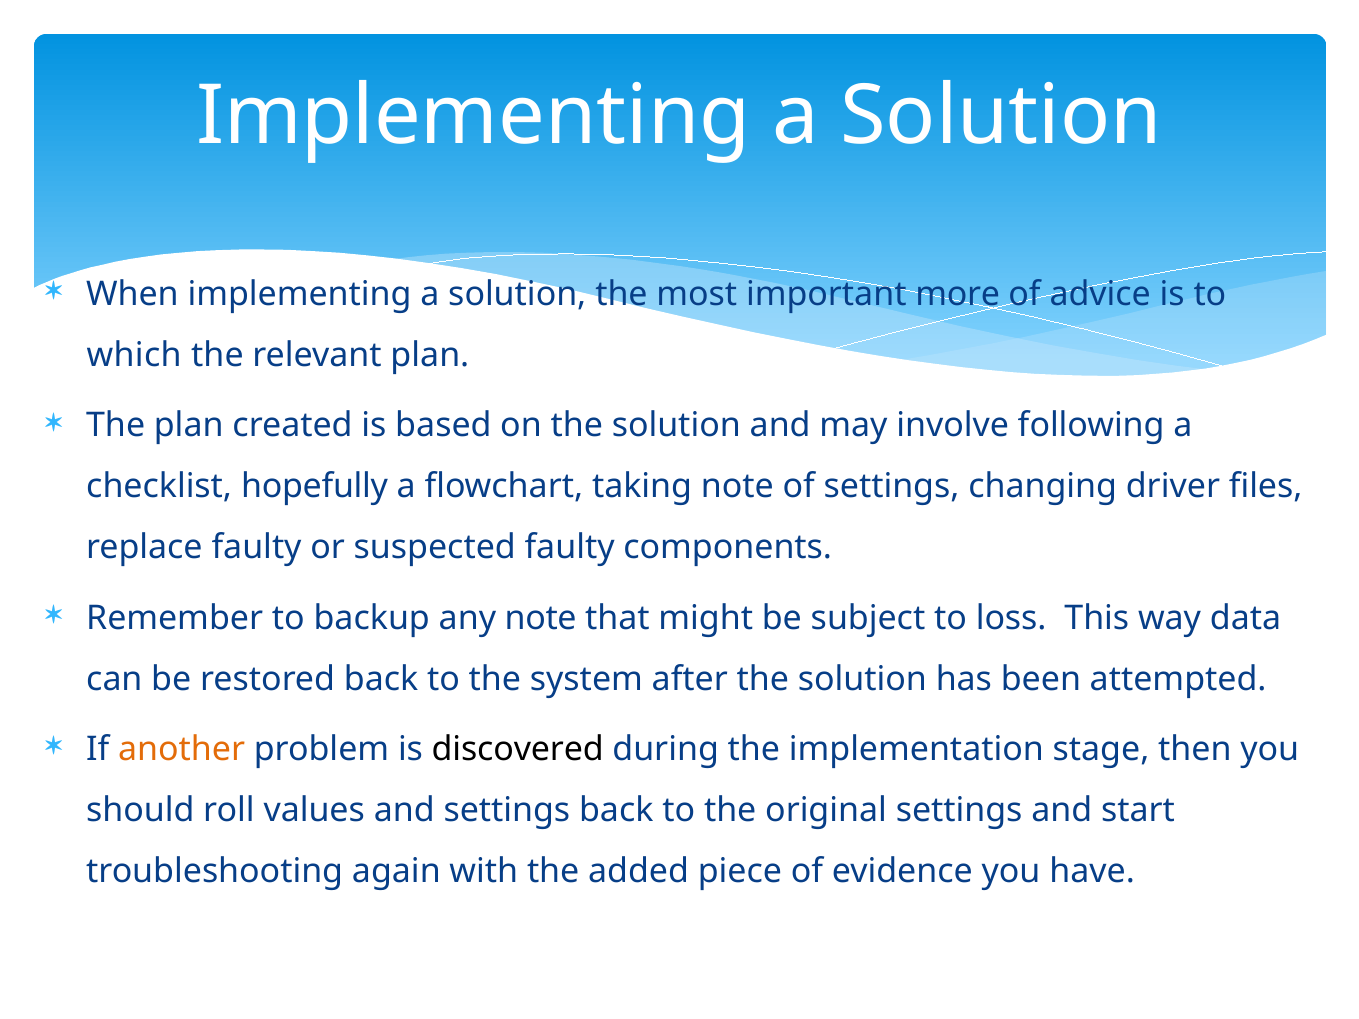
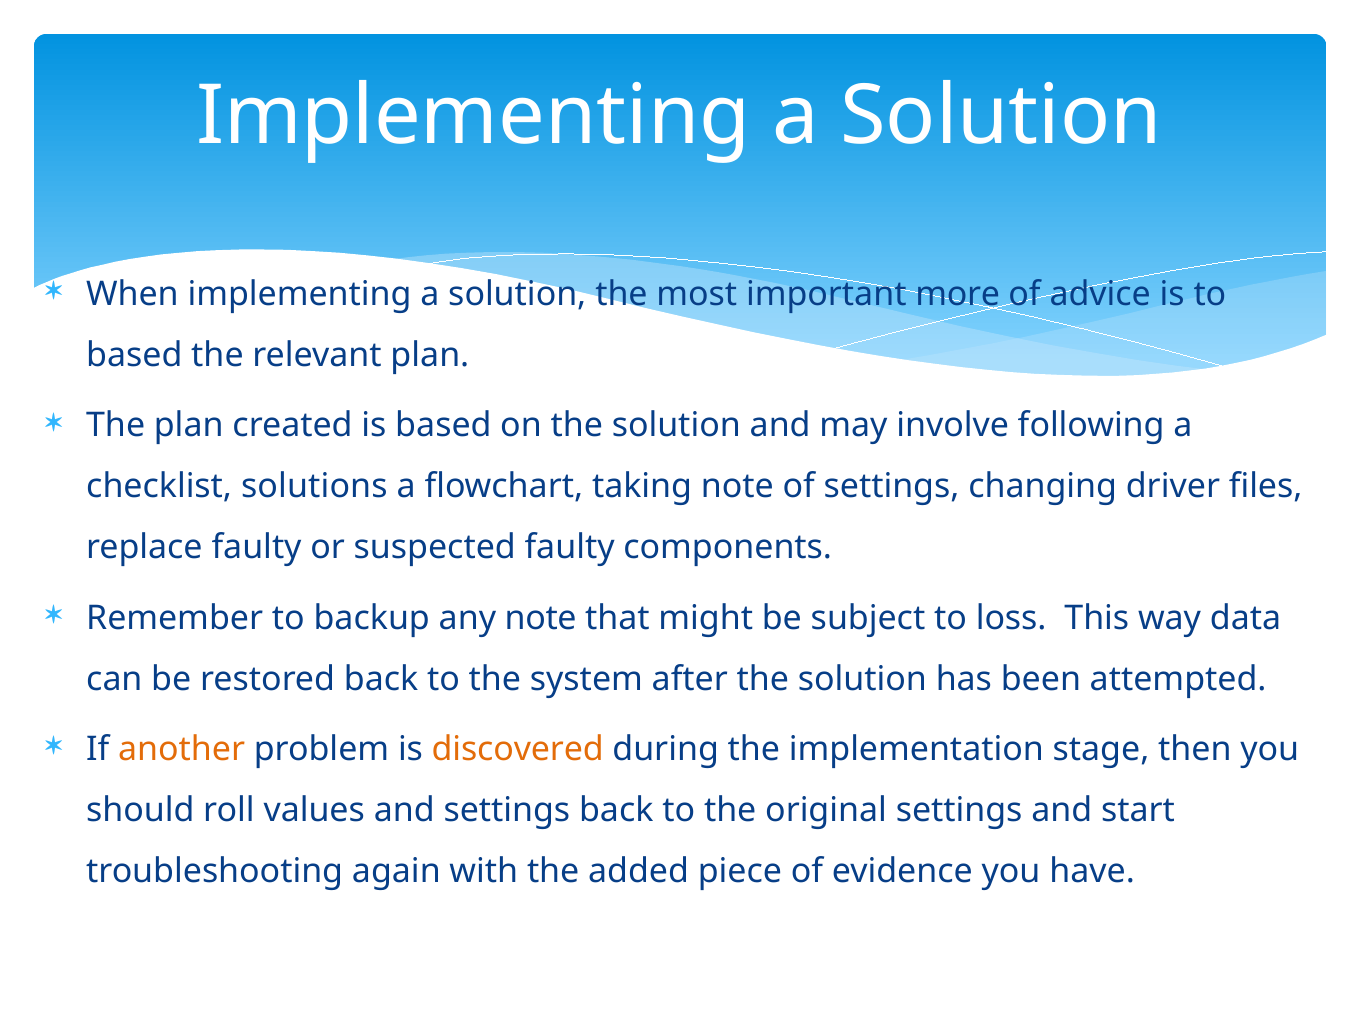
which at (134, 355): which -> based
hopefully: hopefully -> solutions
discovered colour: black -> orange
